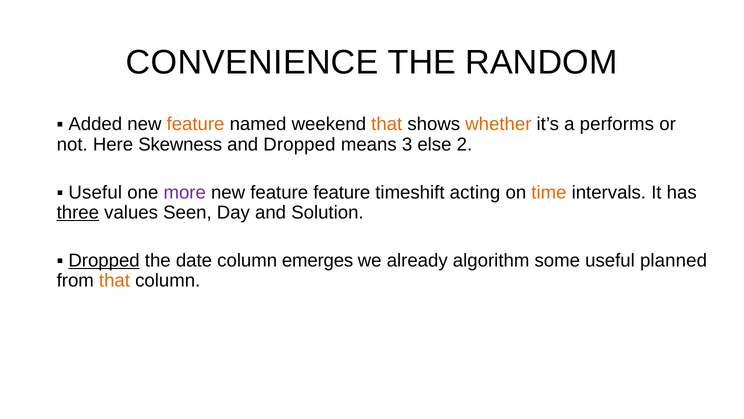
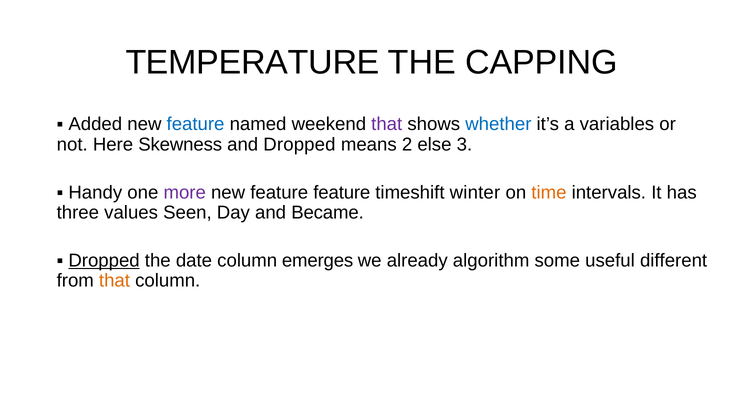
CONVENIENCE: CONVENIENCE -> TEMPERATURE
RANDOM: RANDOM -> CAPPING
feature at (196, 124) colour: orange -> blue
that at (387, 124) colour: orange -> purple
whether colour: orange -> blue
performs: performs -> variables
3: 3 -> 2
2: 2 -> 3
Useful at (95, 192): Useful -> Handy
acting: acting -> winter
three underline: present -> none
Solution: Solution -> Became
planned: planned -> different
